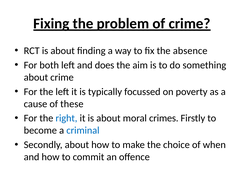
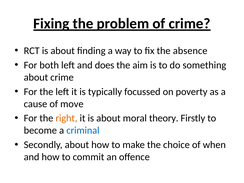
these: these -> move
right colour: blue -> orange
crimes: crimes -> theory
